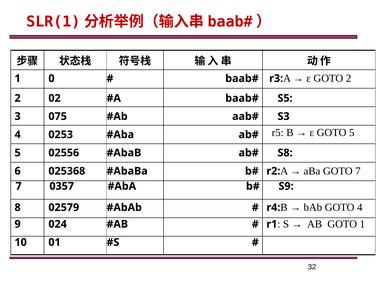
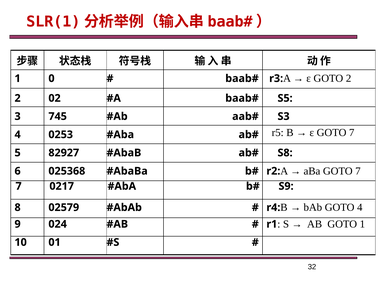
075: 075 -> 745
ε GOTO 5: 5 -> 7
02556: 02556 -> 82927
0357: 0357 -> 0217
